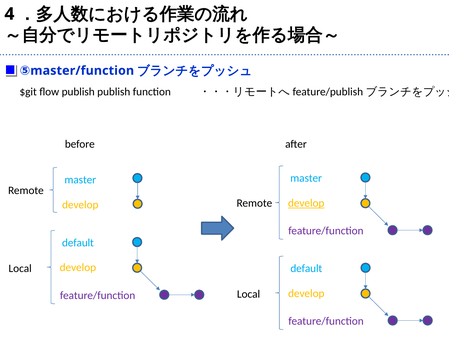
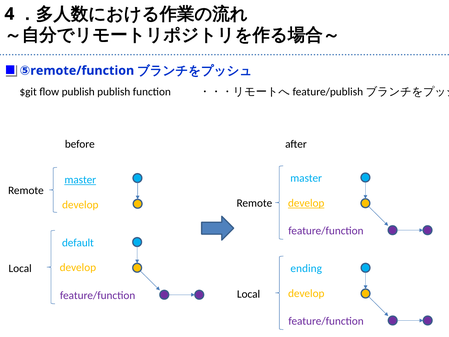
master/function: master/function -> remote/function
master at (80, 180) underline: none -> present
default at (306, 268): default -> ending
